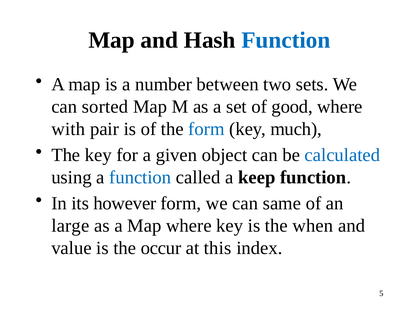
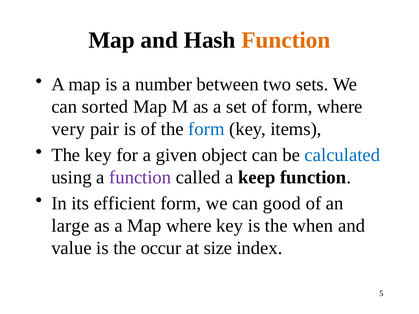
Function at (286, 40) colour: blue -> orange
of good: good -> form
with: with -> very
much: much -> items
function at (140, 178) colour: blue -> purple
however: however -> efficient
same: same -> good
this: this -> size
